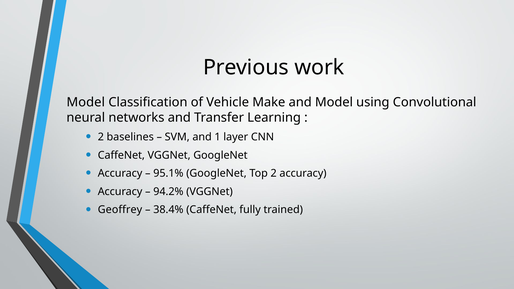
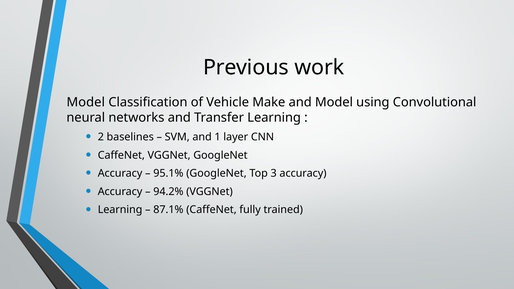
Top 2: 2 -> 3
Geoffrey at (120, 210): Geoffrey -> Learning
38.4%: 38.4% -> 87.1%
